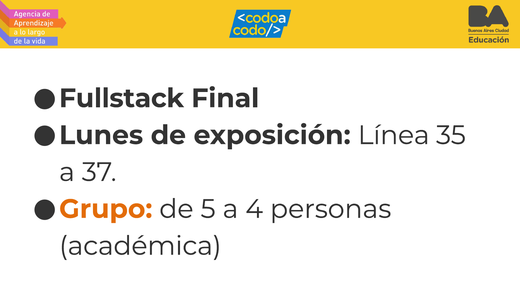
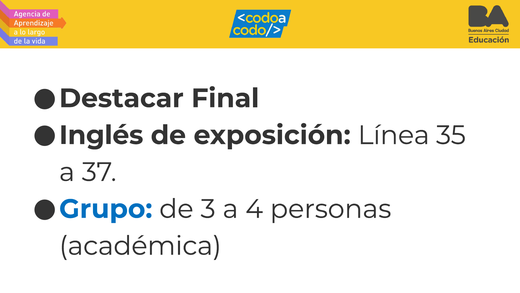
Fullstack: Fullstack -> Destacar
Lunes: Lunes -> Inglés
Grupo colour: orange -> blue
5: 5 -> 3
